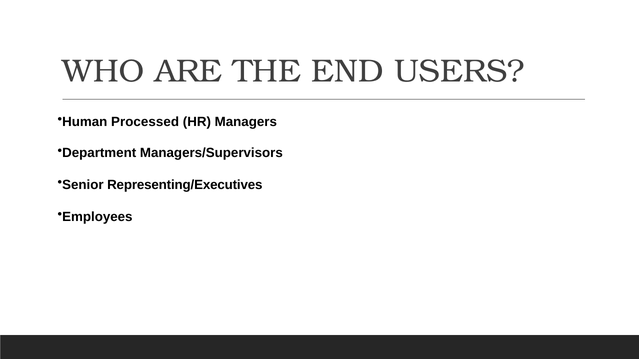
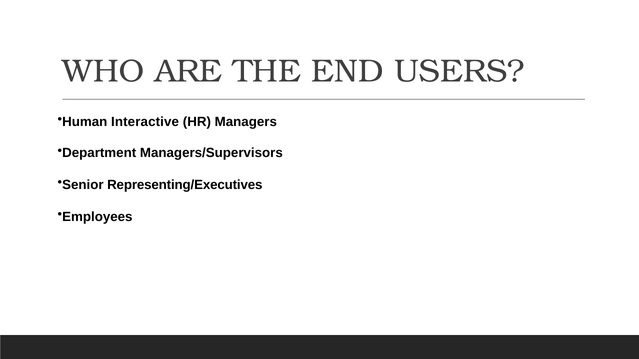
Processed: Processed -> Interactive
